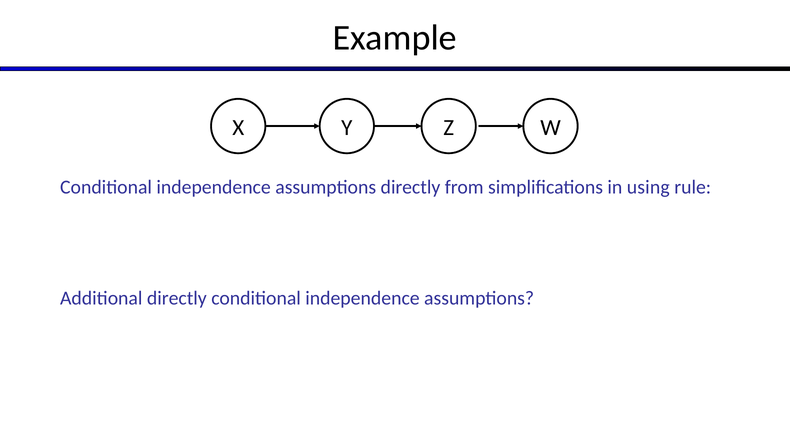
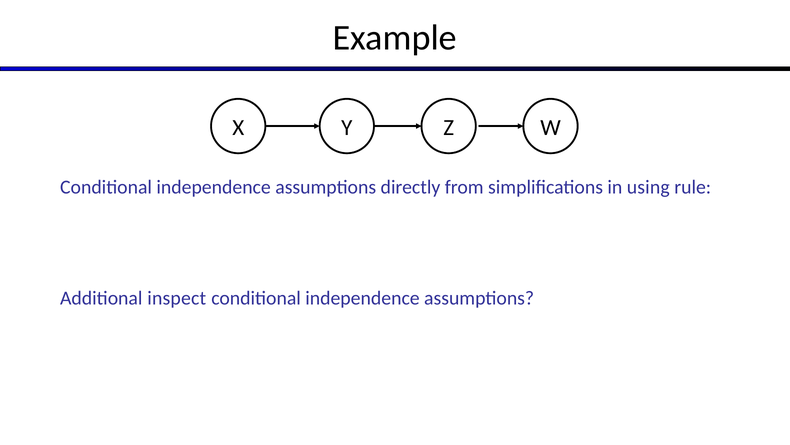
directly at (177, 298): directly -> inspect
